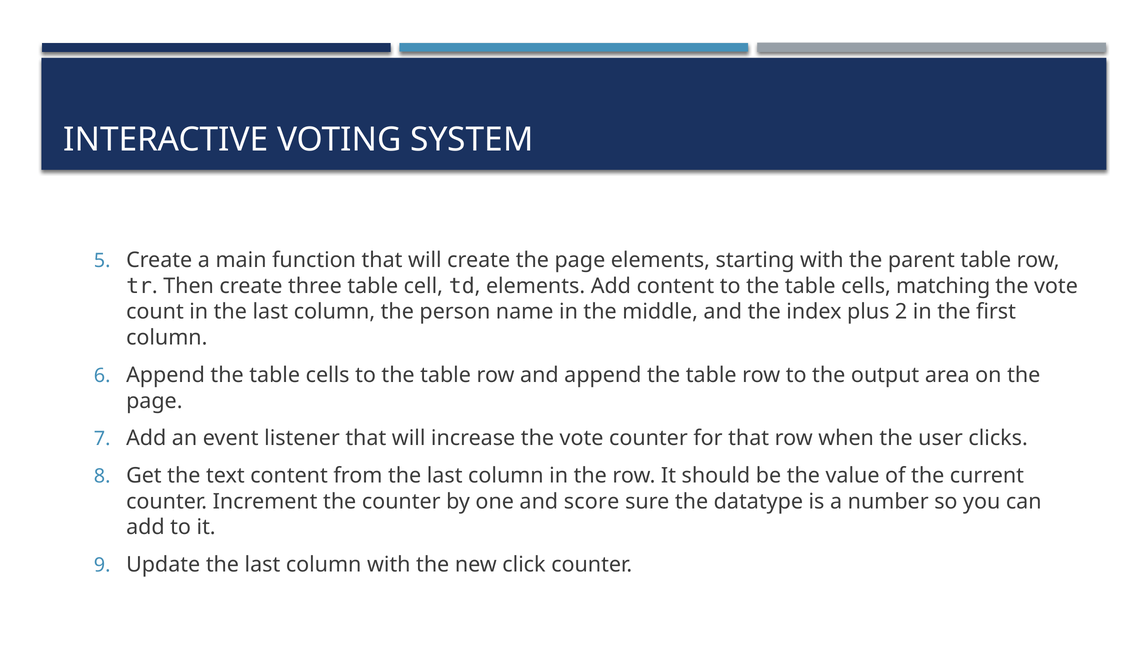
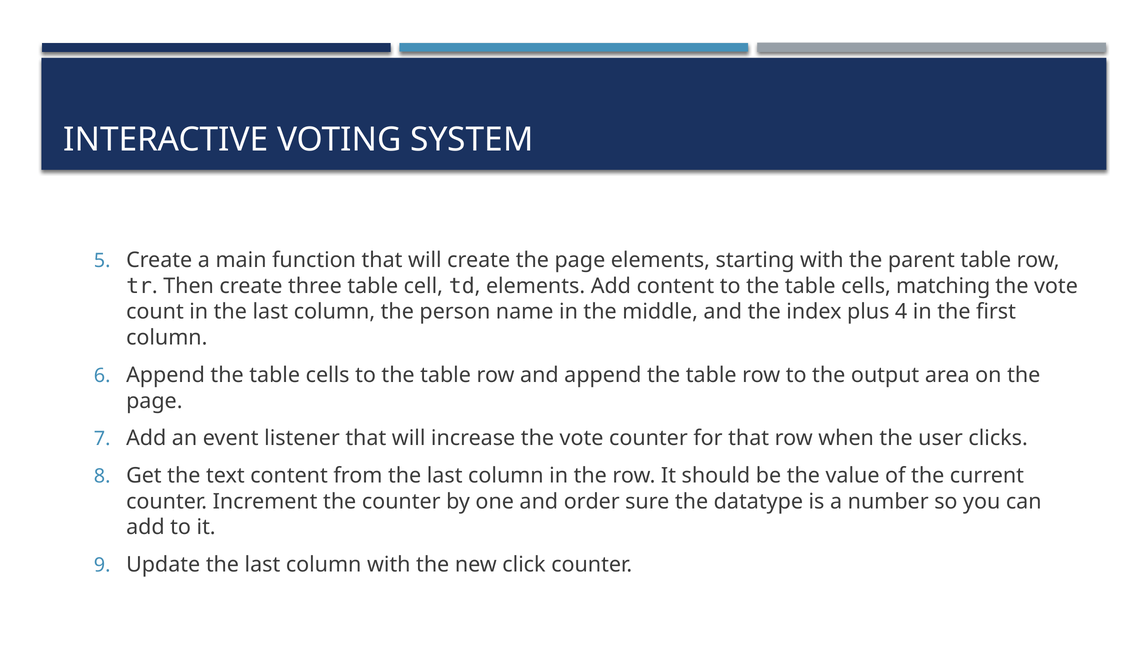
2: 2 -> 4
score: score -> order
